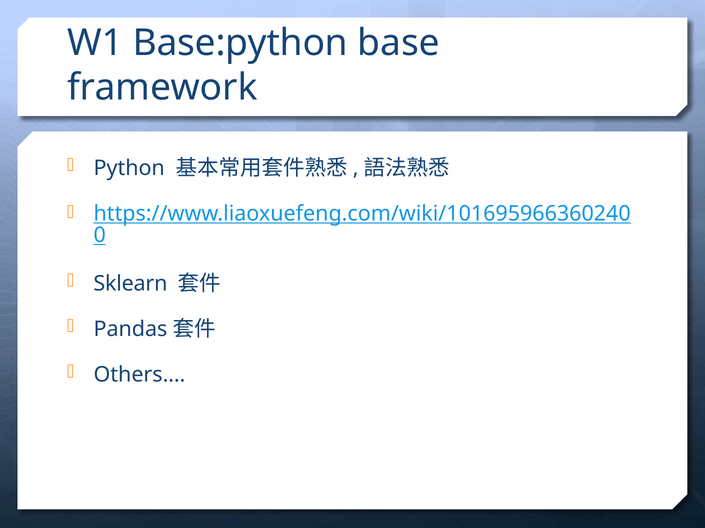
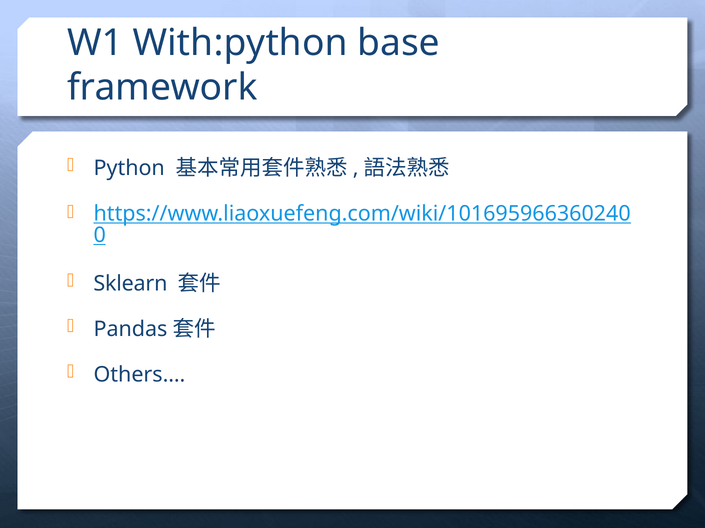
Base:python: Base:python -> With:python
